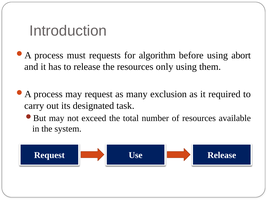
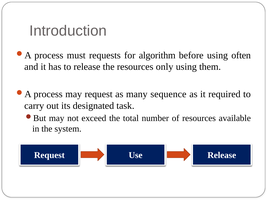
abort: abort -> often
exclusion: exclusion -> sequence
